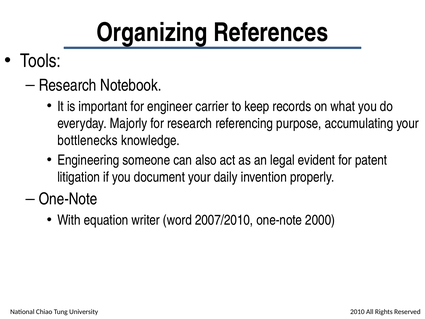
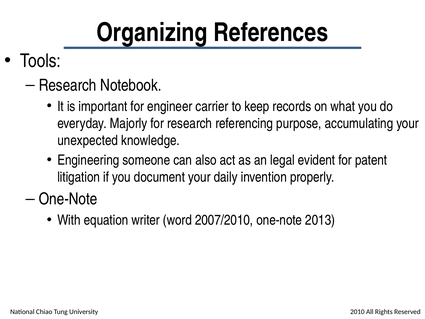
bottlenecks: bottlenecks -> unexpected
2000: 2000 -> 2013
